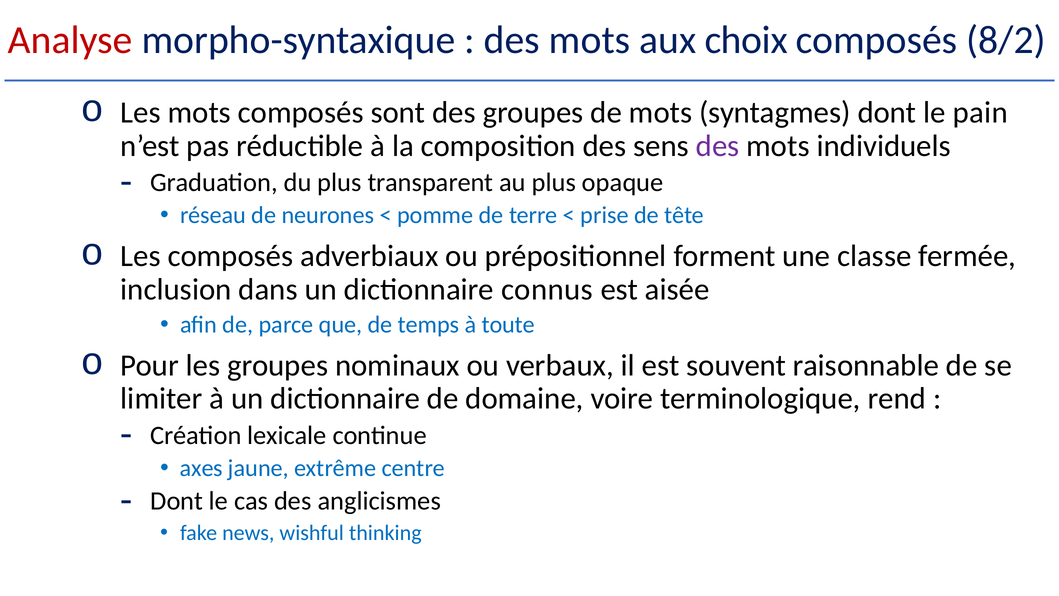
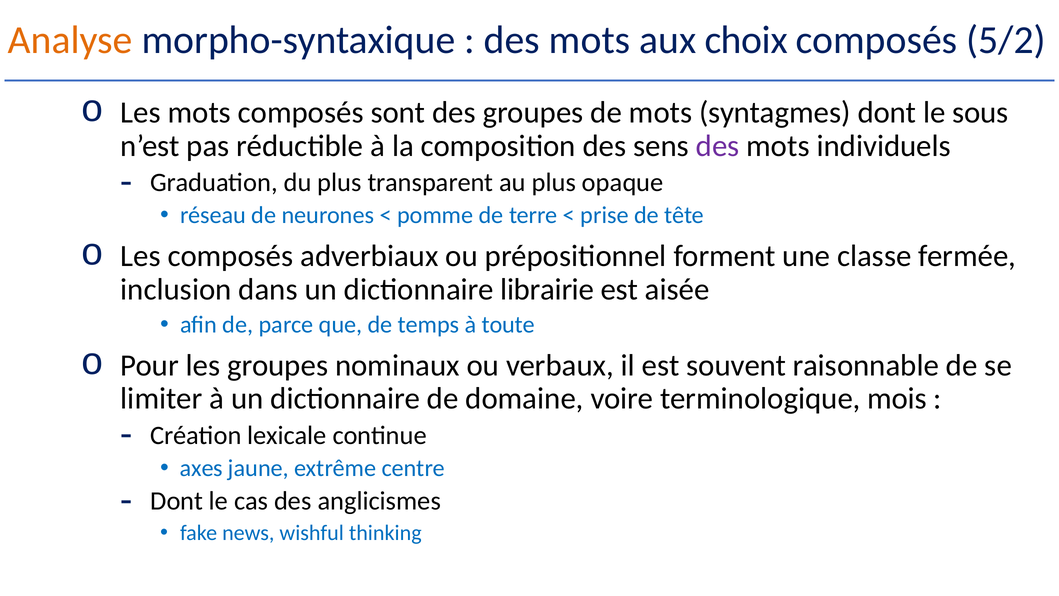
Analyse colour: red -> orange
8/2: 8/2 -> 5/2
pain: pain -> sous
connus: connus -> librairie
rend: rend -> mois
